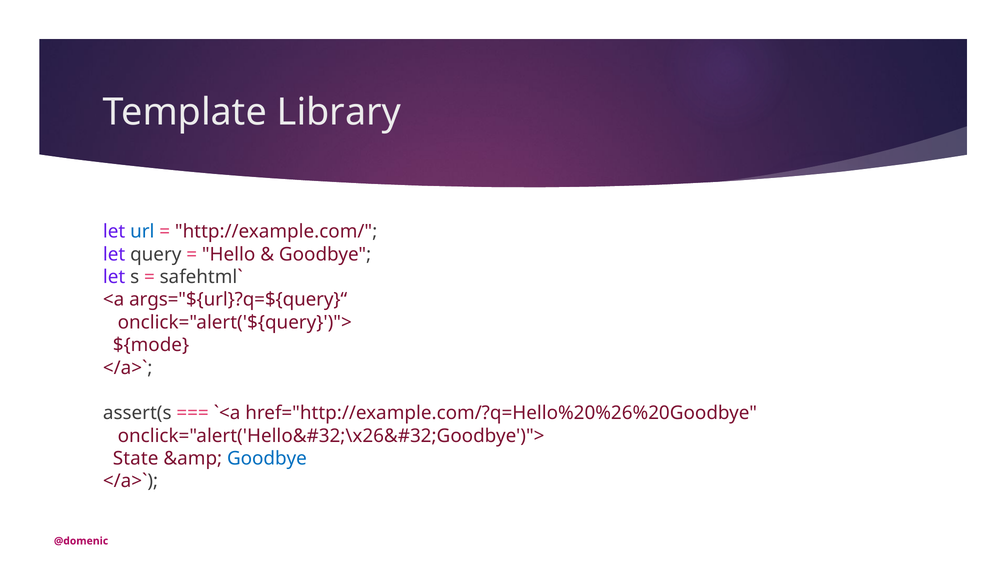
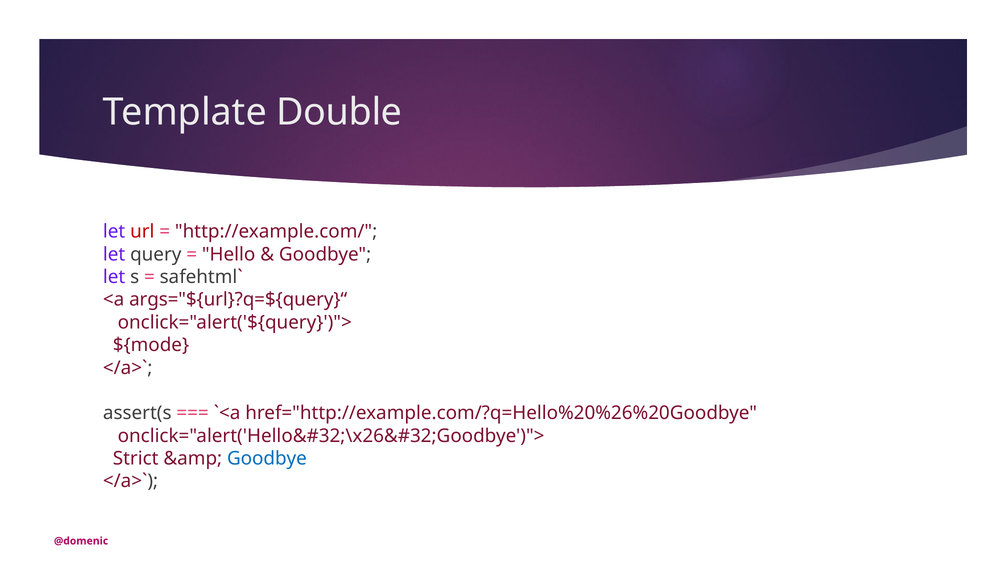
Library: Library -> Double
url colour: blue -> red
State: State -> Strict
